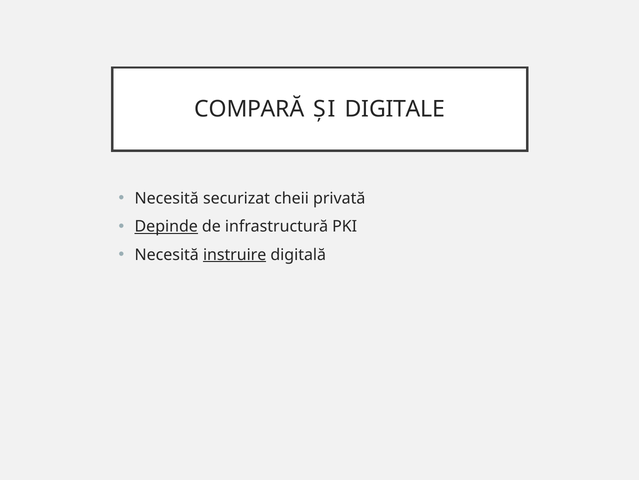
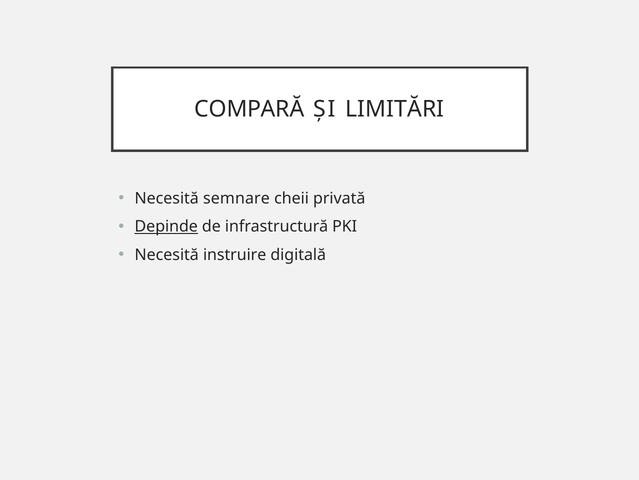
DIGITALE: DIGITALE -> LIMITĂRI
securizat: securizat -> semnare
instruire underline: present -> none
